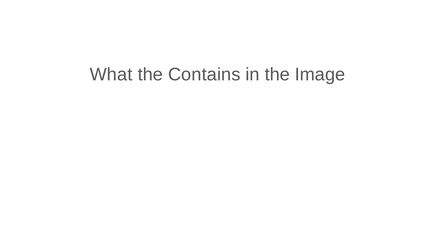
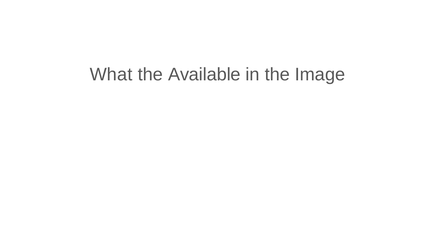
Contains: Contains -> Available
